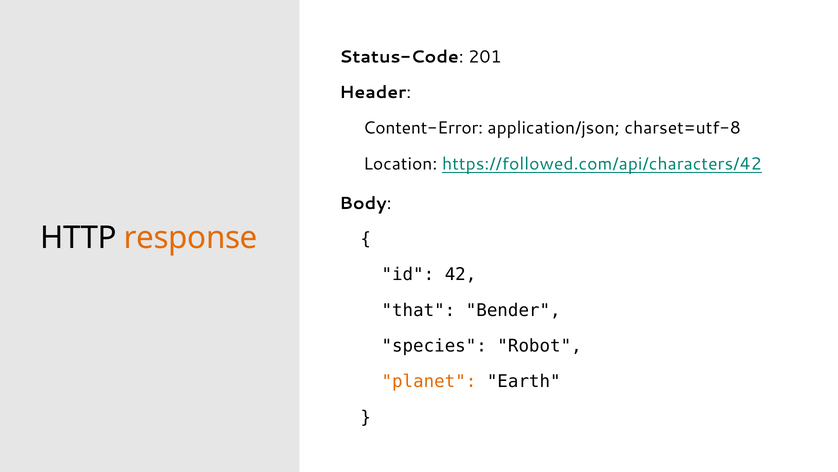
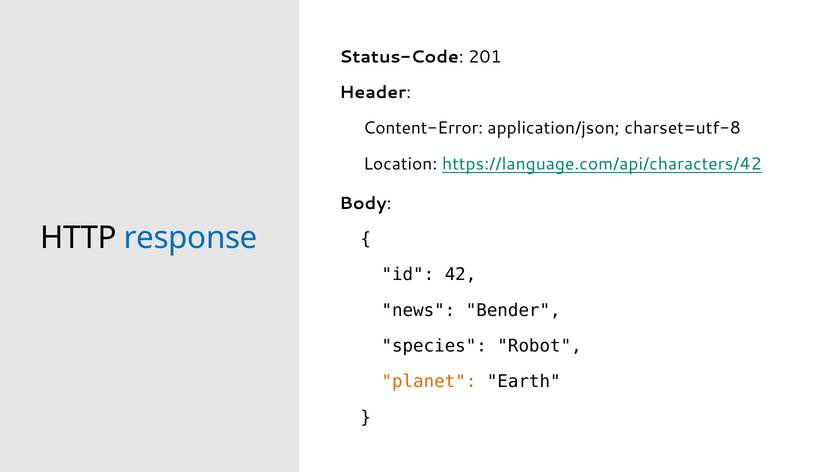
https://followed.com/api/characters/42: https://followed.com/api/characters/42 -> https://language.com/api/characters/42
response colour: orange -> blue
that: that -> news
